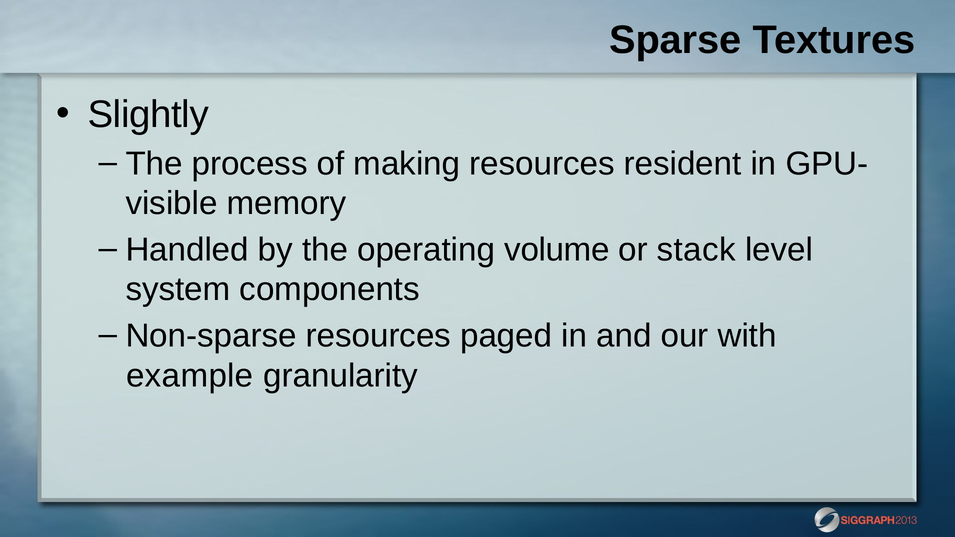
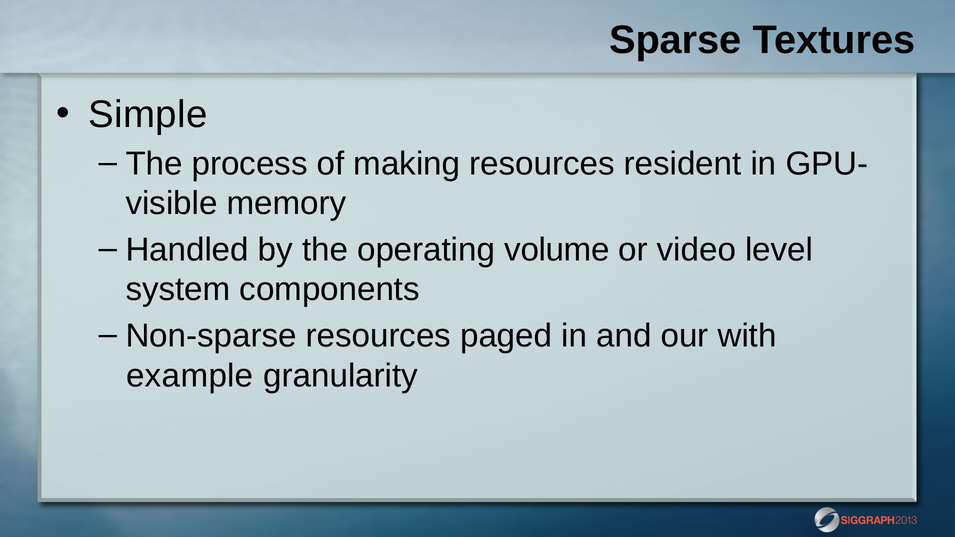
Slightly: Slightly -> Simple
stack: stack -> video
